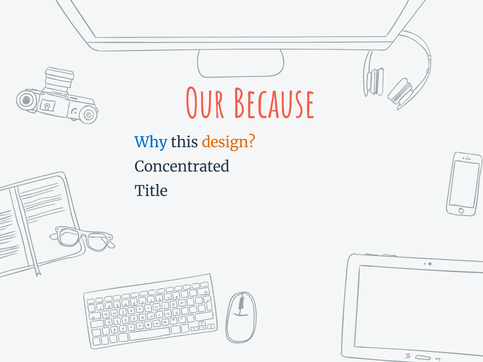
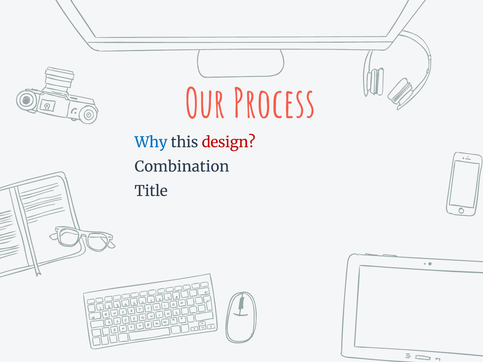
Because: Because -> Process
design colour: orange -> red
Concentrated: Concentrated -> Combination
